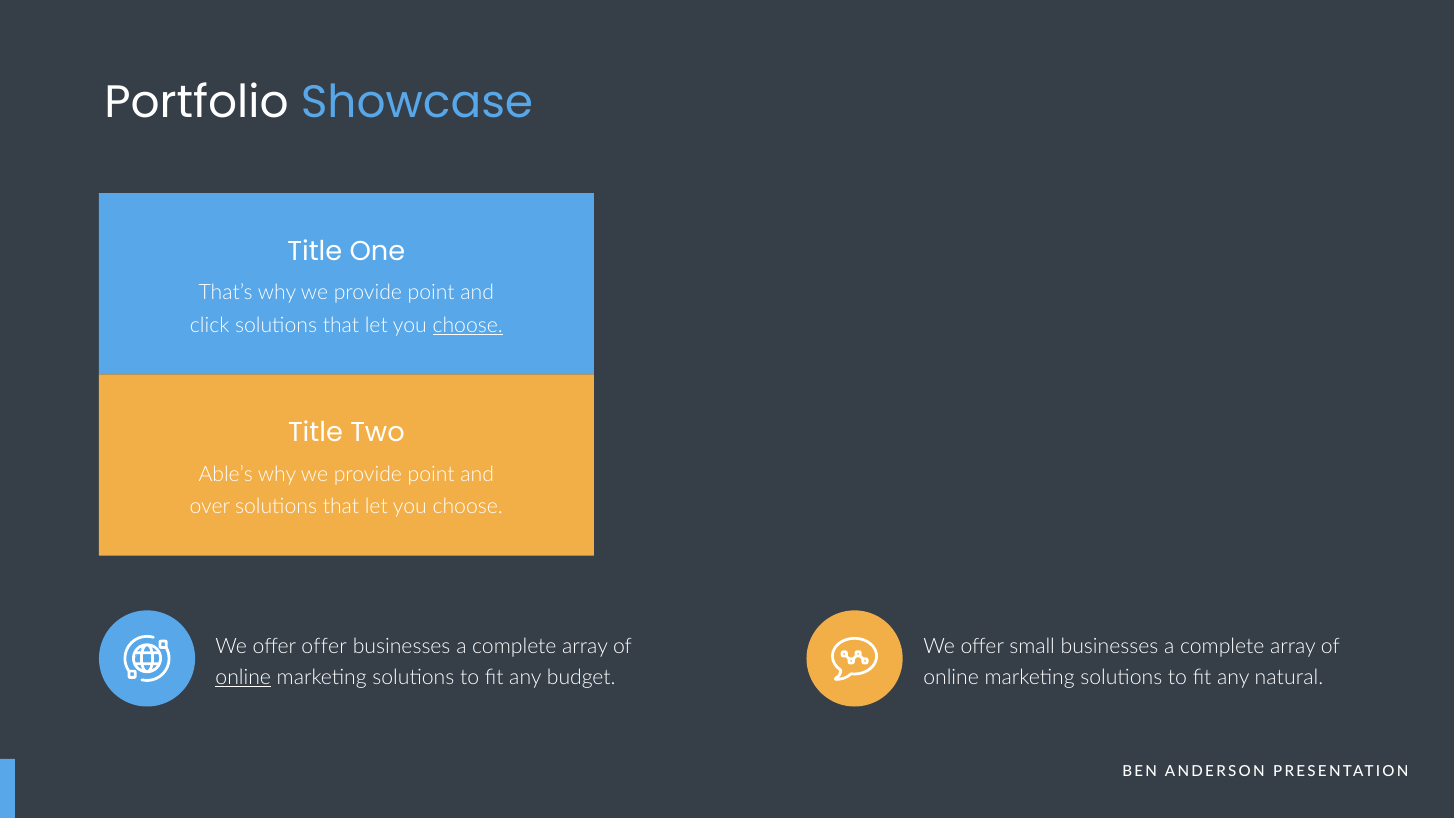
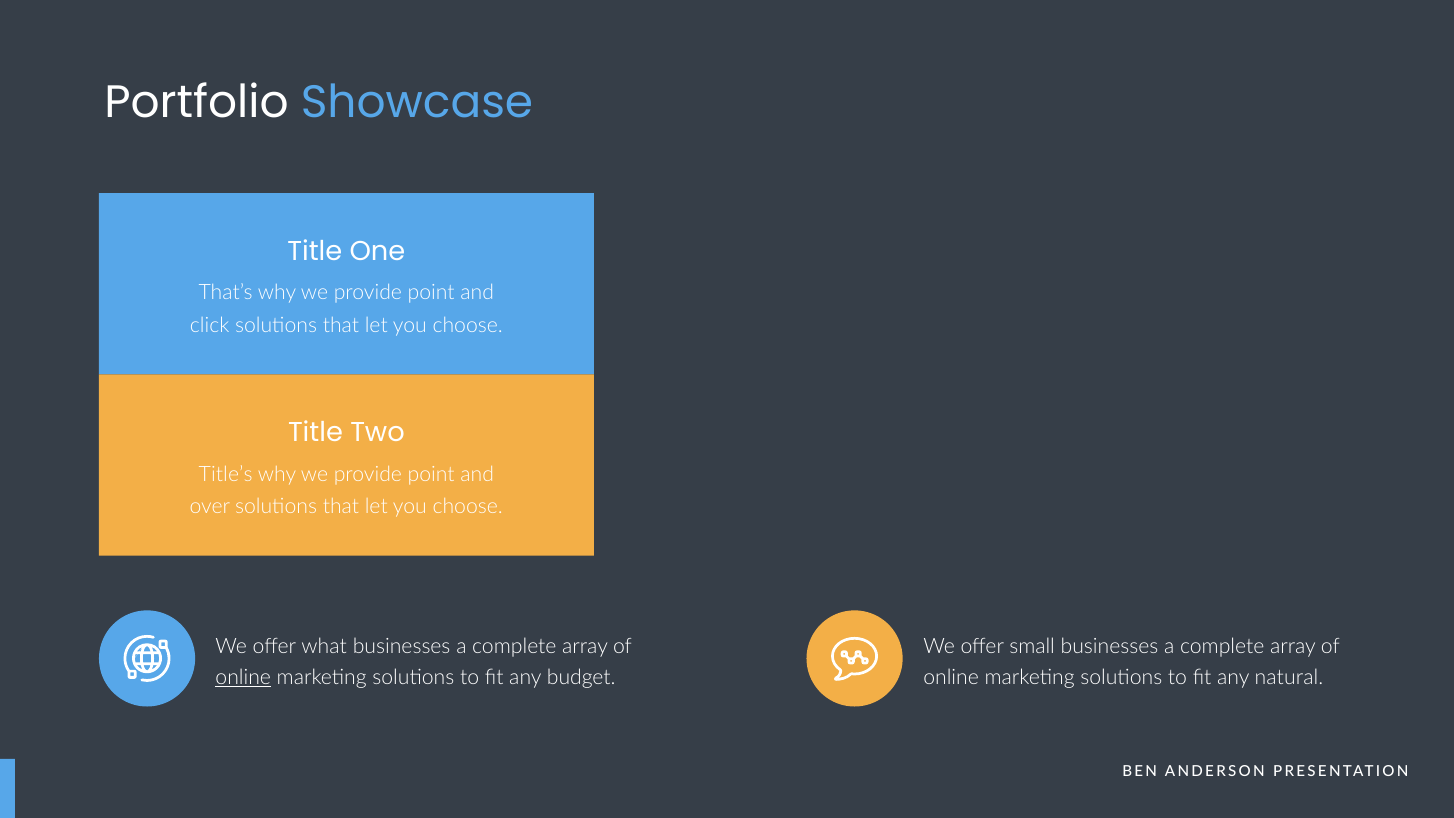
choose at (468, 326) underline: present -> none
Able’s: Able’s -> Title’s
offer offer: offer -> what
